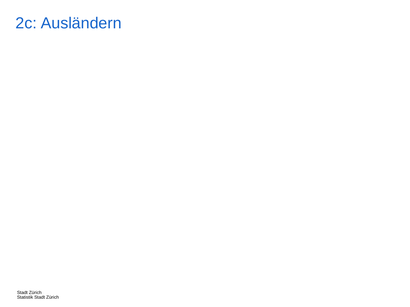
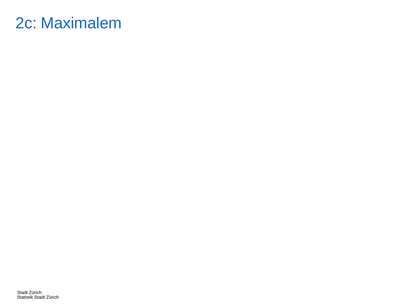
Ausländern: Ausländern -> Maximalem
